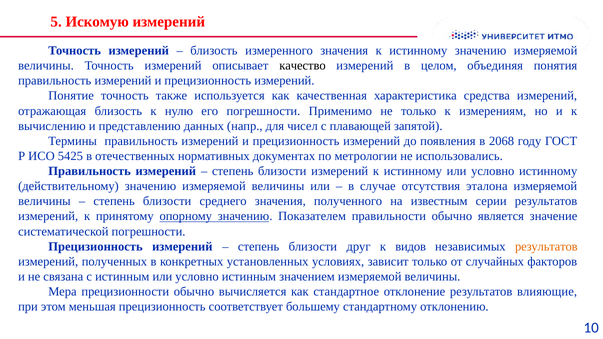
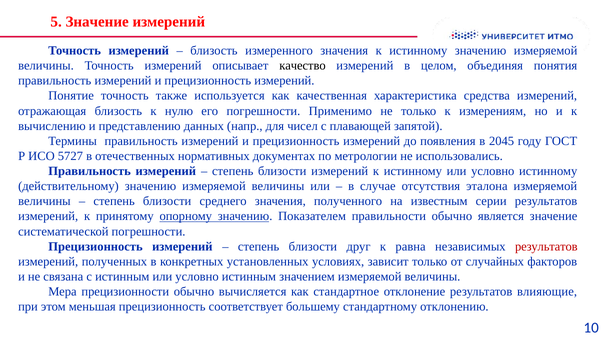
5 Искомую: Искомую -> Значение
2068: 2068 -> 2045
5425: 5425 -> 5727
видов: видов -> равна
результатов at (546, 247) colour: orange -> red
